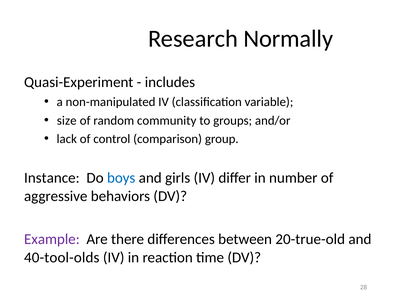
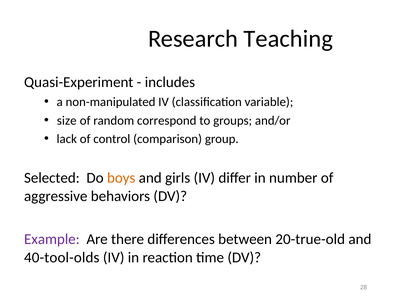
Normally: Normally -> Teaching
community: community -> correspond
Instance: Instance -> Selected
boys colour: blue -> orange
